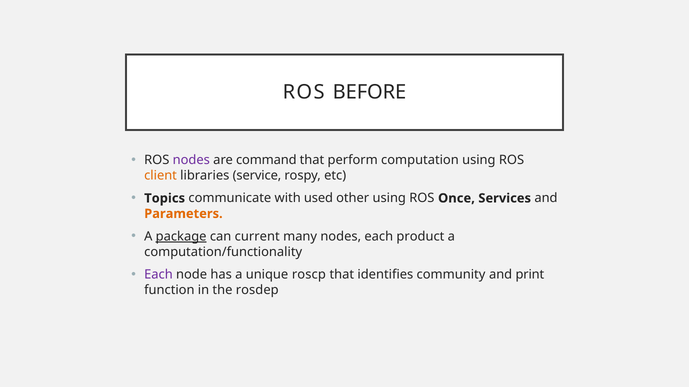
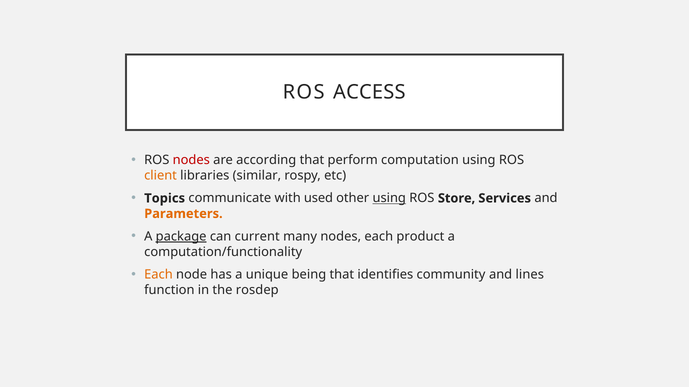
BEFORE: BEFORE -> ACCESS
nodes at (191, 160) colour: purple -> red
command: command -> according
service: service -> similar
using at (389, 199) underline: none -> present
Once: Once -> Store
Each at (158, 275) colour: purple -> orange
roscp: roscp -> being
print: print -> lines
